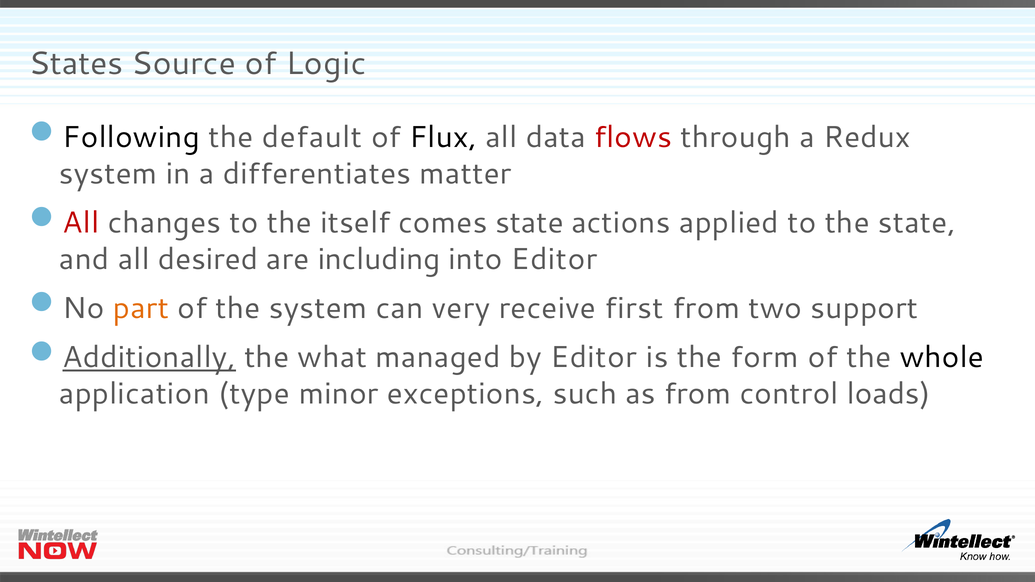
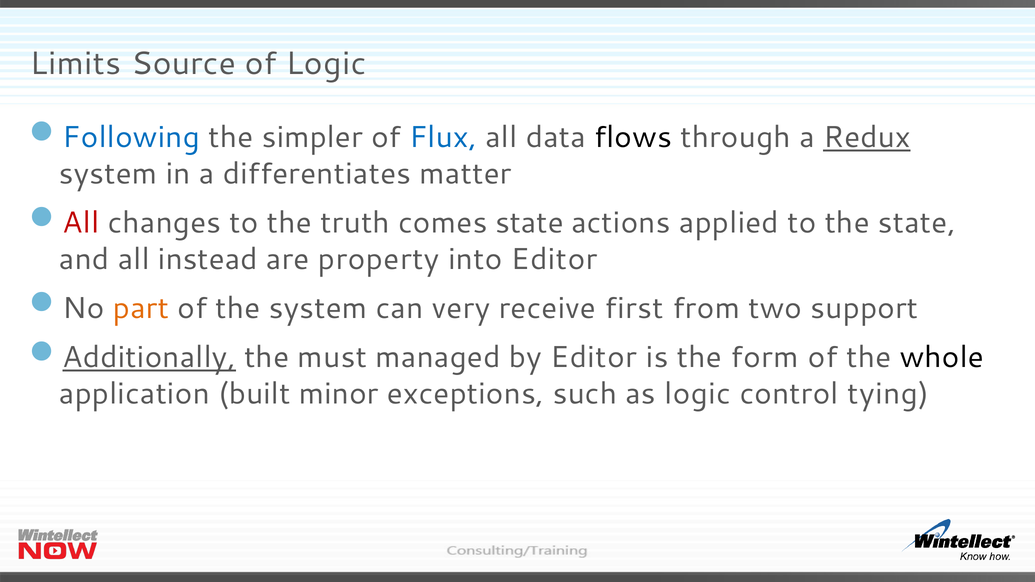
States: States -> Limits
Following colour: black -> blue
default: default -> simpler
Flux colour: black -> blue
flows colour: red -> black
Redux underline: none -> present
itself: itself -> truth
desired: desired -> instead
including: including -> property
what: what -> must
type: type -> built
as from: from -> logic
loads: loads -> tying
